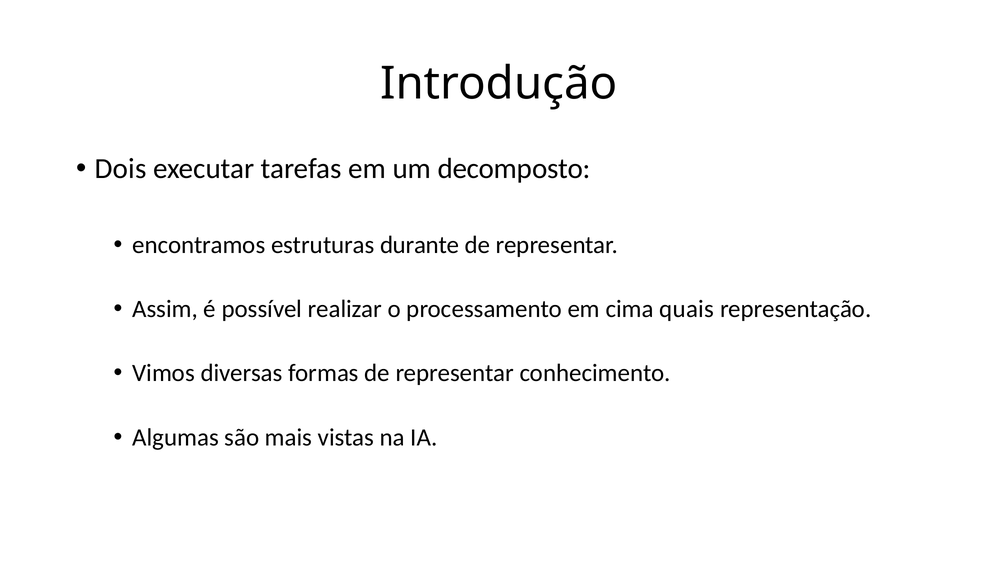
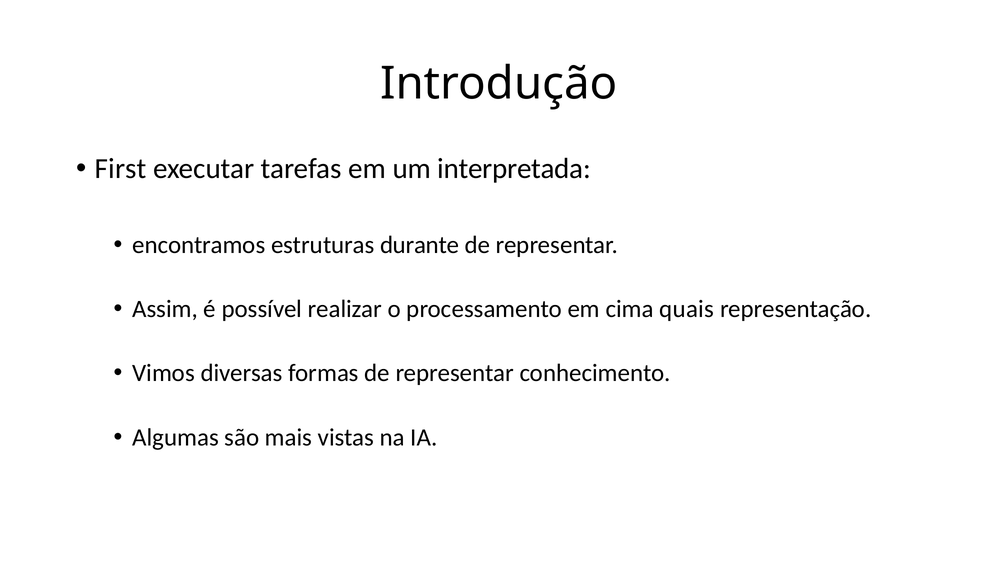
Dois: Dois -> First
decomposto: decomposto -> interpretada
